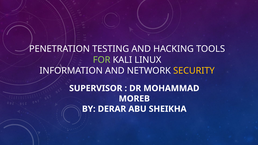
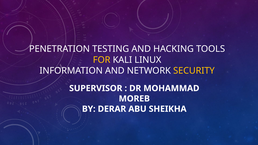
FOR colour: light green -> yellow
